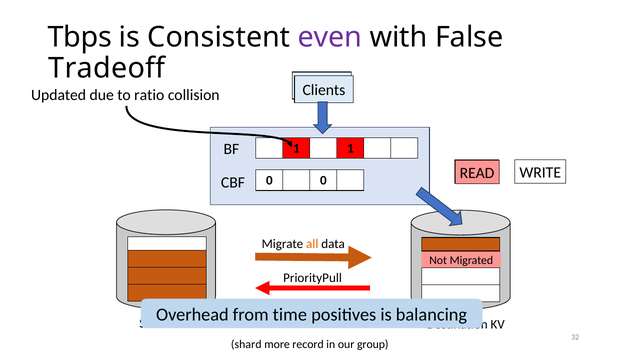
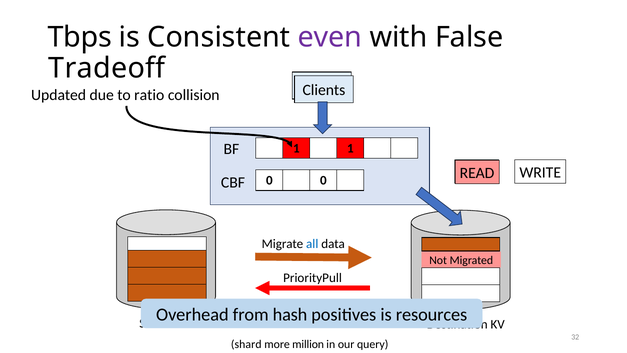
all colour: orange -> blue
time: time -> hash
balancing: balancing -> resources
record: record -> million
group: group -> query
